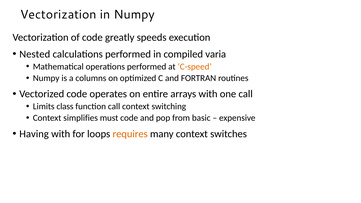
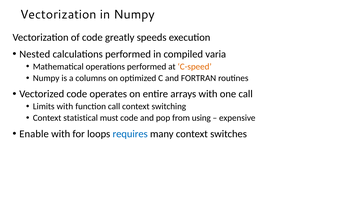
Limits class: class -> with
simplifies: simplifies -> statistical
basic: basic -> using
Having: Having -> Enable
requires colour: orange -> blue
